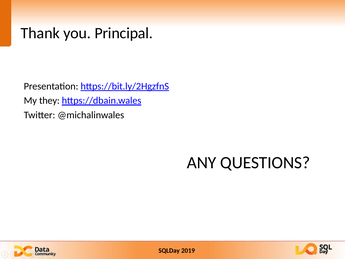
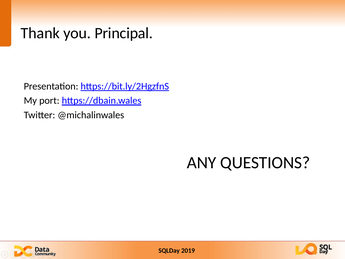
they: they -> port
